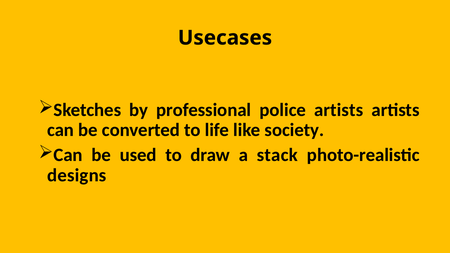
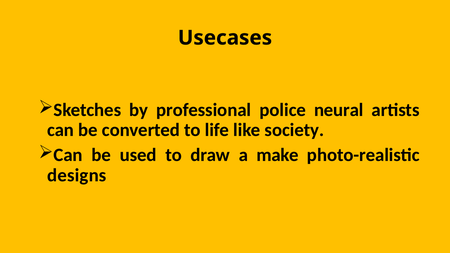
police artists: artists -> neural
stack: stack -> make
